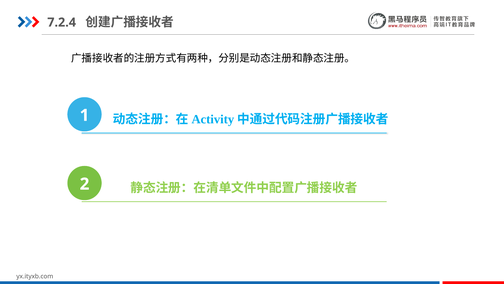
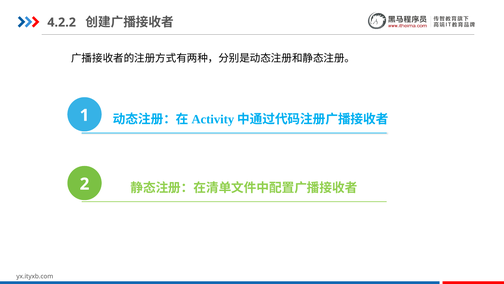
7.2.4: 7.2.4 -> 4.2.2
